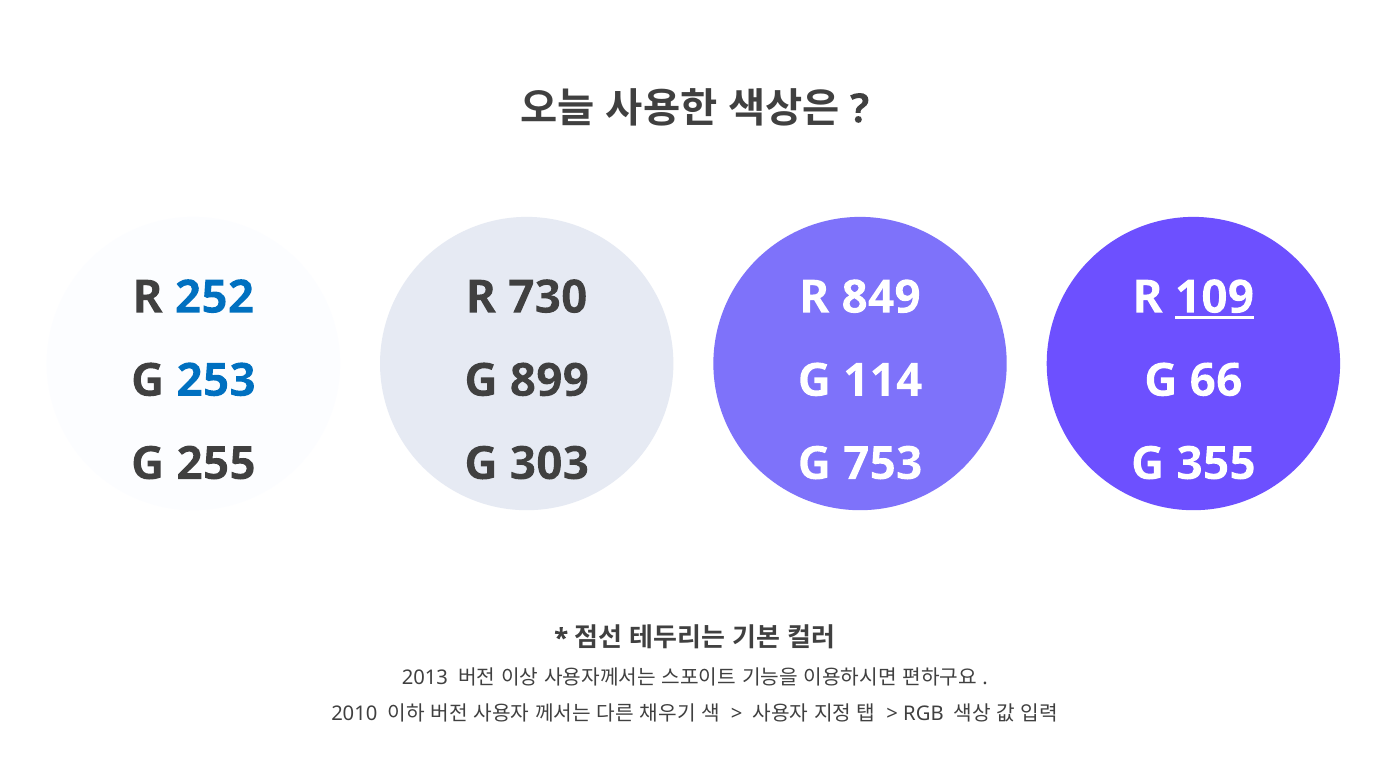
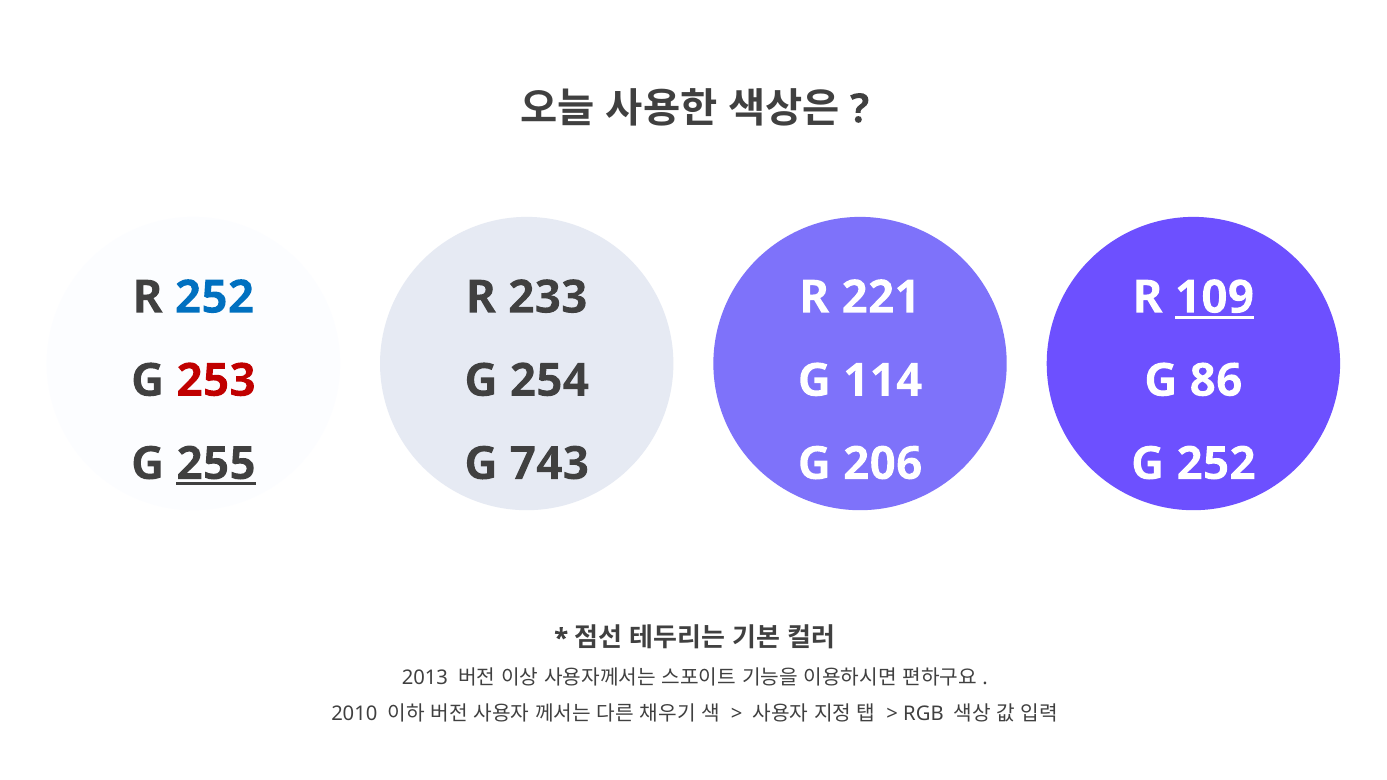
730: 730 -> 233
849: 849 -> 221
253 colour: blue -> red
899: 899 -> 254
66: 66 -> 86
255 underline: none -> present
303: 303 -> 743
753: 753 -> 206
G 355: 355 -> 252
